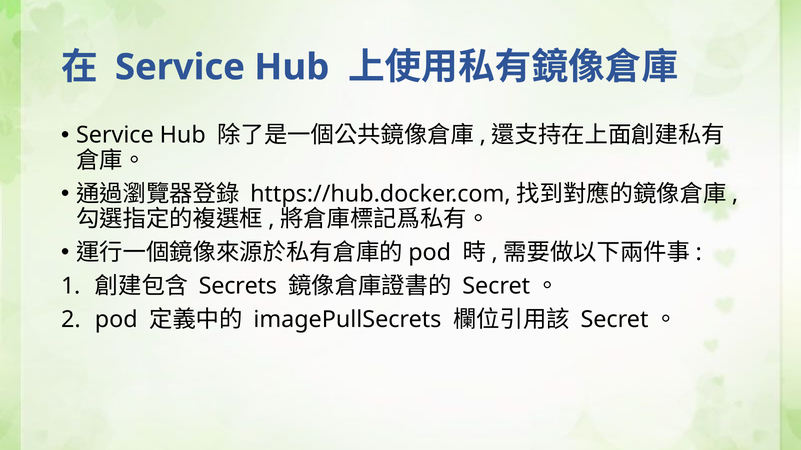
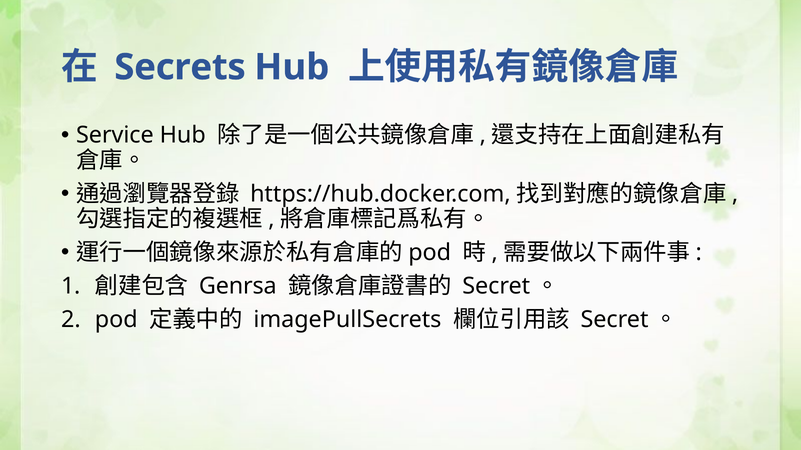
Service at (180, 67): Service -> Secrets
Secrets: Secrets -> Genrsa
